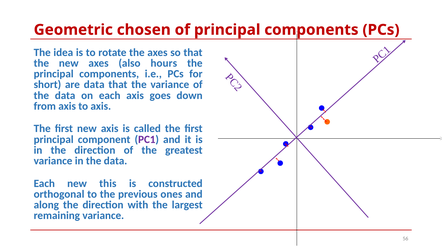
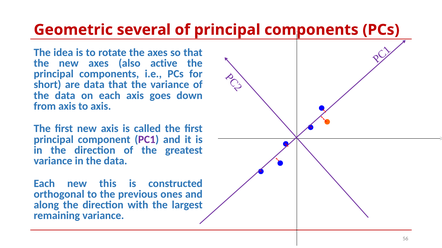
chosen: chosen -> several
hours: hours -> active
